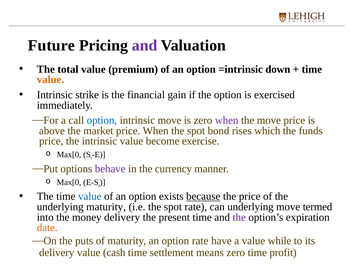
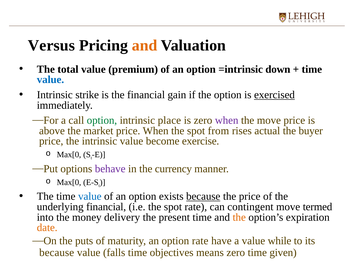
Future: Future -> Versus
and at (145, 45) colour: purple -> orange
value at (50, 80) colour: orange -> blue
exercised underline: none -> present
option at (102, 120) colour: blue -> green
intrinsic move: move -> place
bond: bond -> from
which: which -> actual
funds: funds -> buyer
underlying maturity: maturity -> financial
can underlying: underlying -> contingent
the at (239, 217) colour: purple -> orange
delivery at (57, 252): delivery -> because
cash: cash -> falls
settlement: settlement -> objectives
profit: profit -> given
